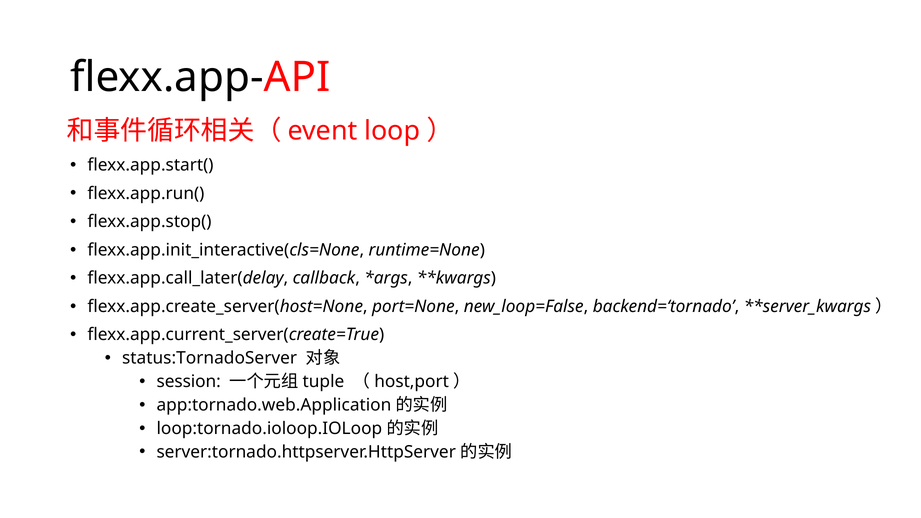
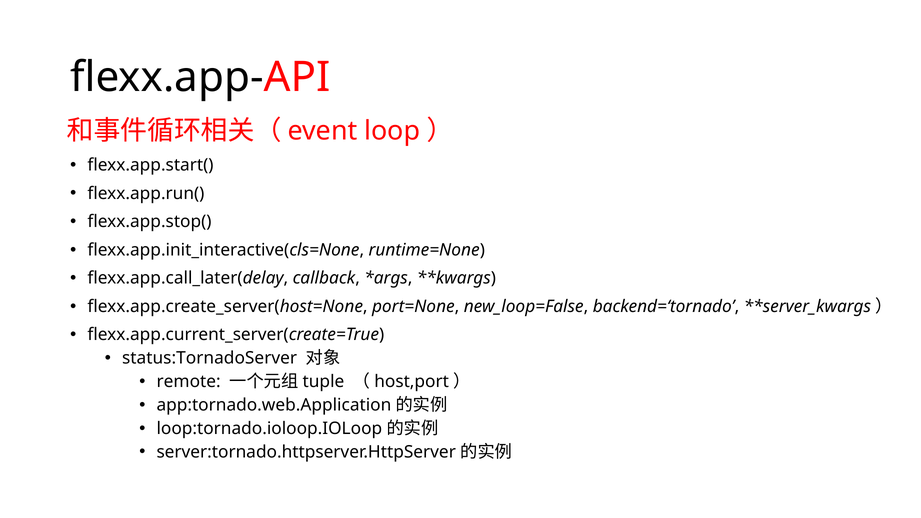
session: session -> remote
